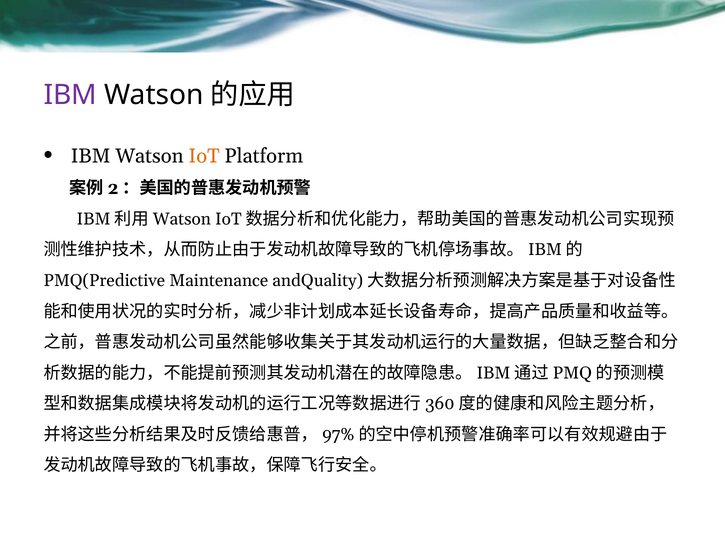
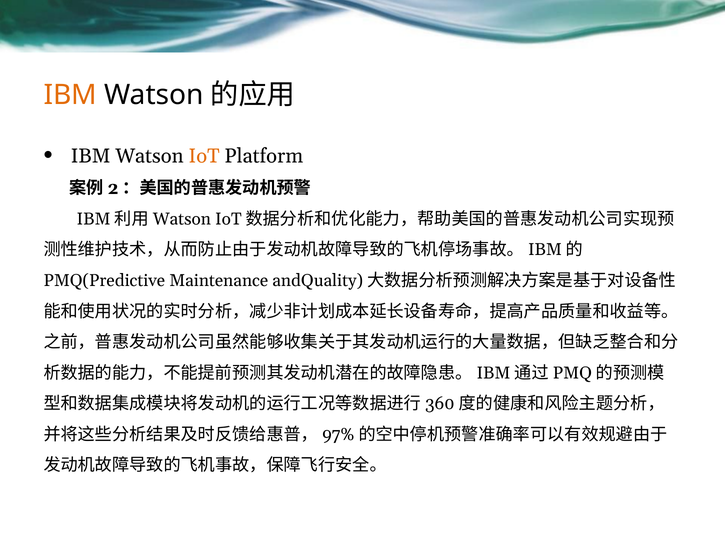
IBM at (70, 95) colour: purple -> orange
